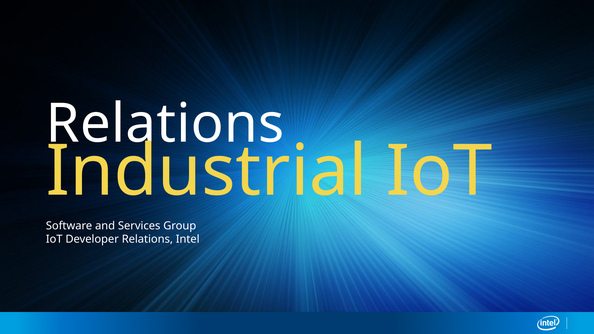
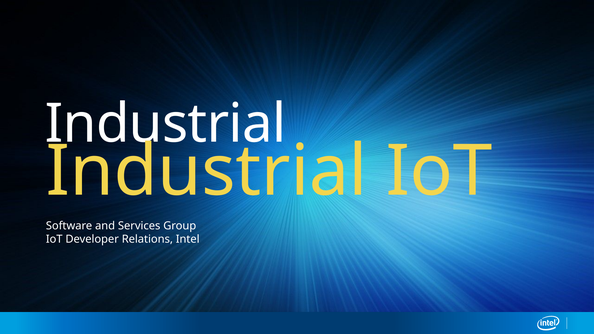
Relations at (165, 124): Relations -> Industrial
